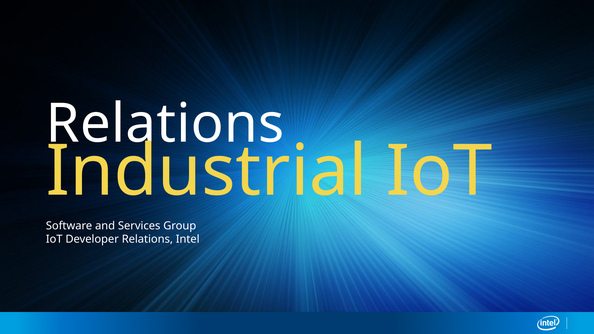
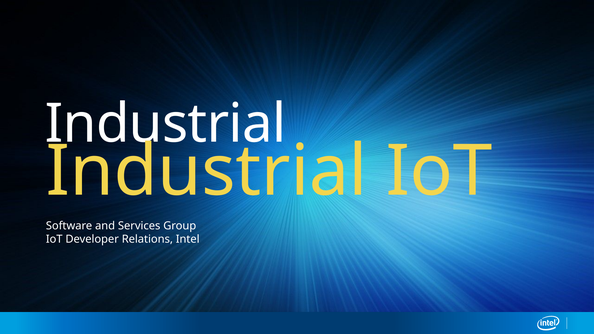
Relations at (165, 124): Relations -> Industrial
